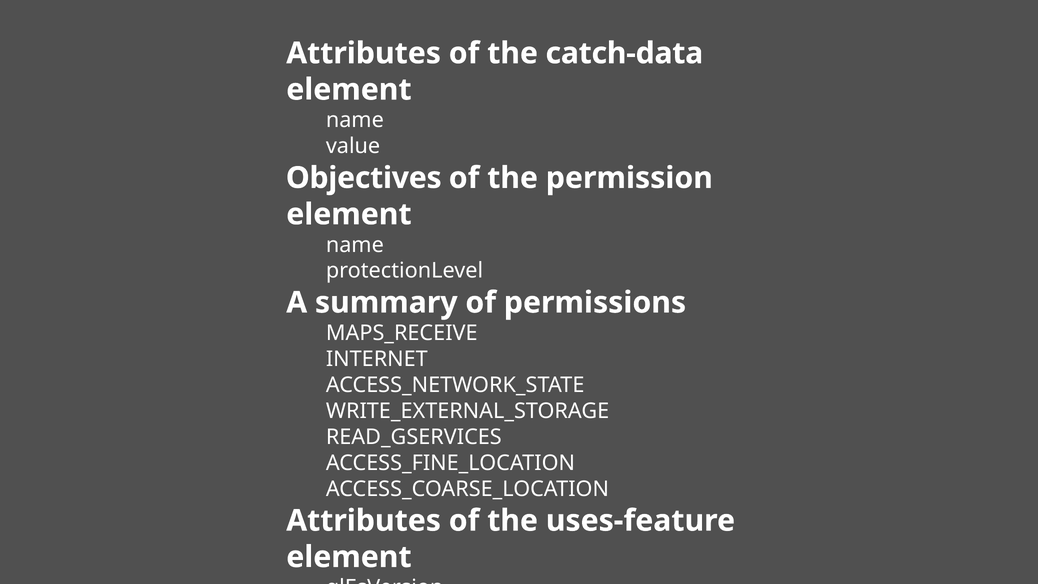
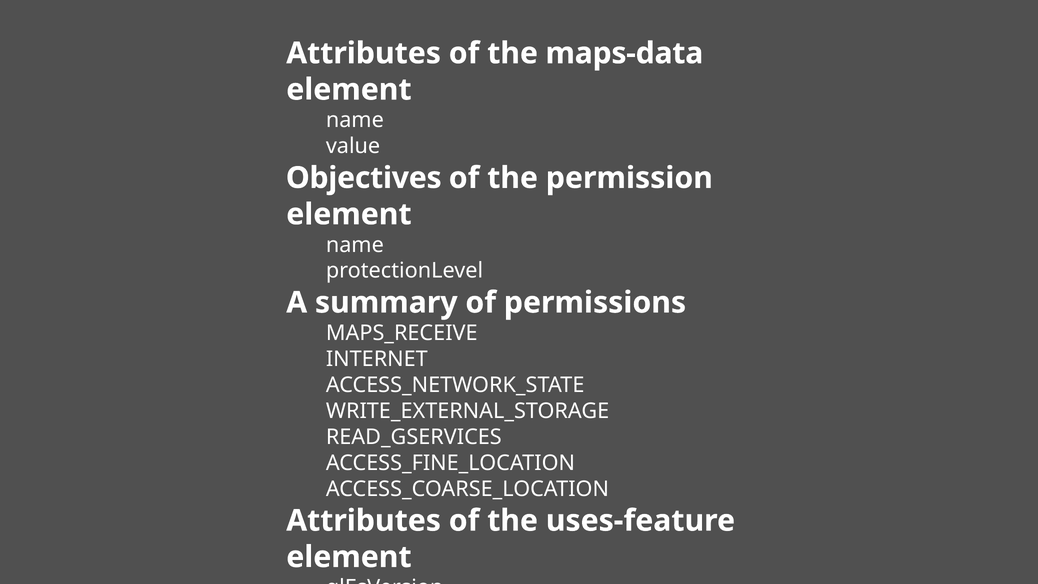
catch-data: catch-data -> maps-data
